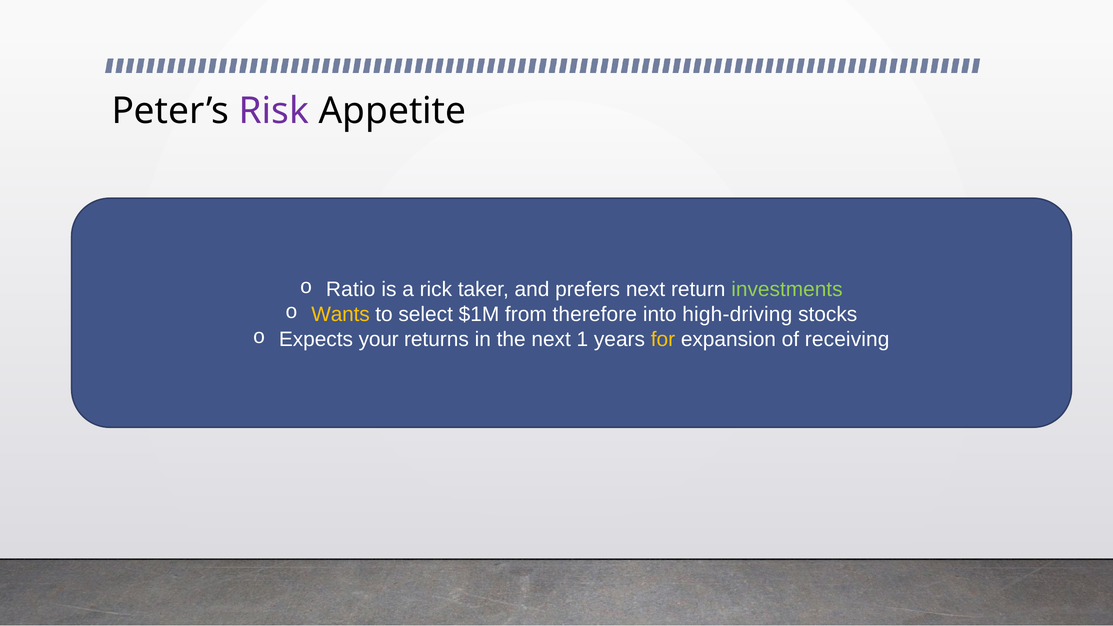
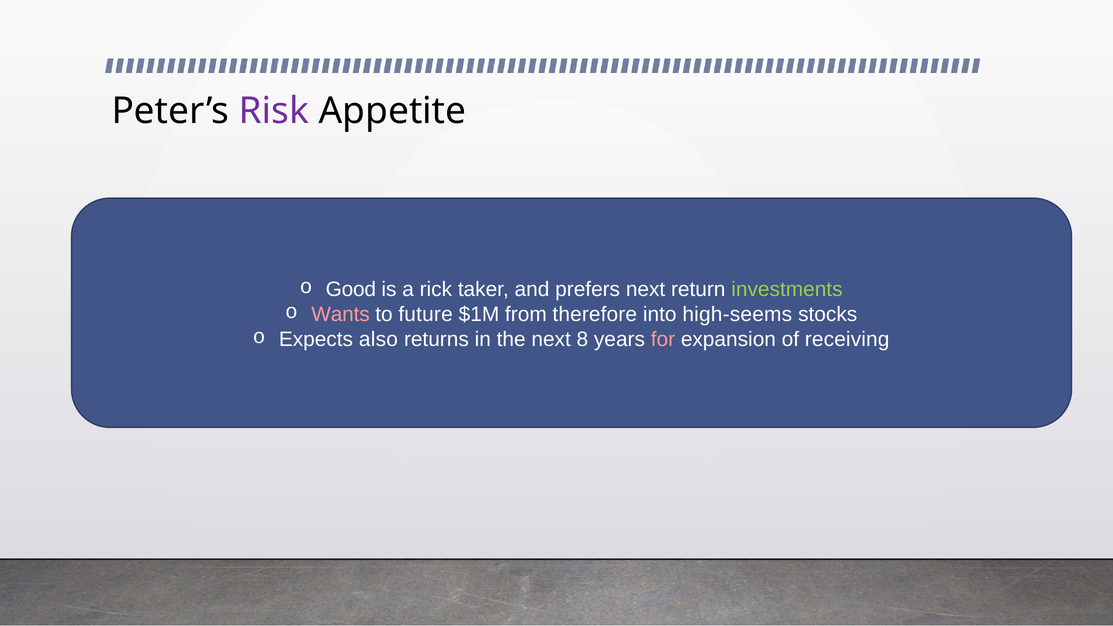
Ratio: Ratio -> Good
Wants colour: yellow -> pink
select: select -> future
high-driving: high-driving -> high-seems
your: your -> also
1: 1 -> 8
for colour: yellow -> pink
